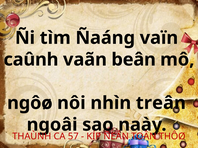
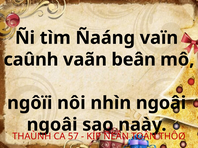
ngôø: ngôø -> ngôïi
nhìn treân: treân -> ngoâi
